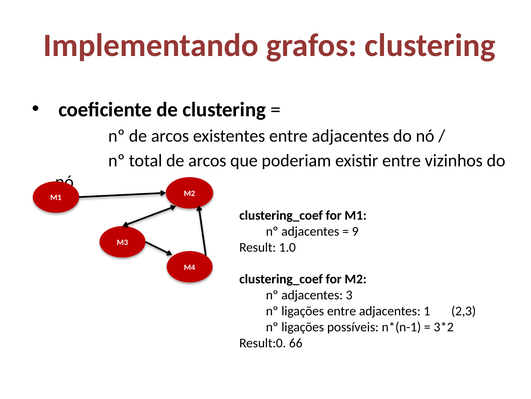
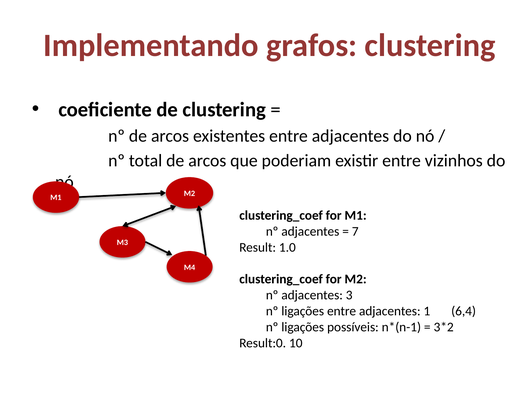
9: 9 -> 7
2,3: 2,3 -> 6,4
66: 66 -> 10
